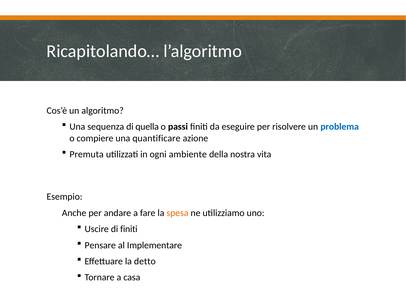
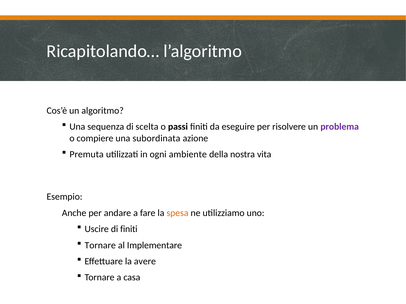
quella: quella -> scelta
problema colour: blue -> purple
quantificare: quantificare -> subordinata
Pensare at (100, 246): Pensare -> Tornare
detto: detto -> avere
